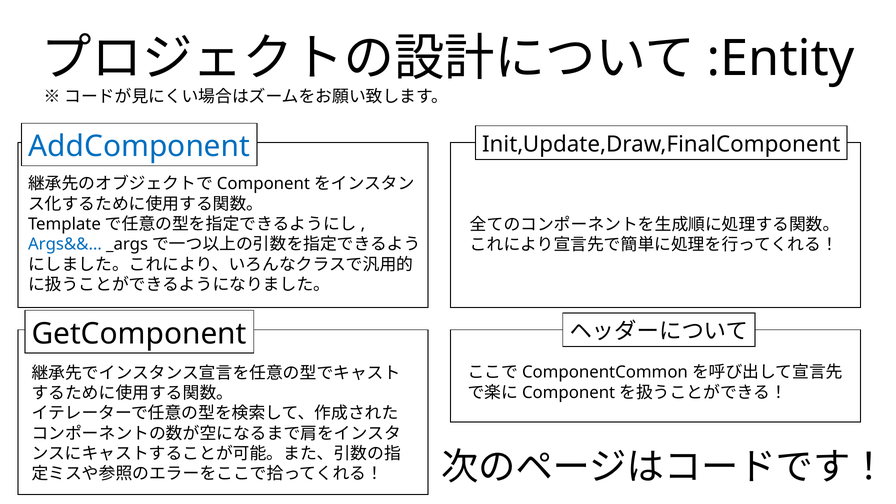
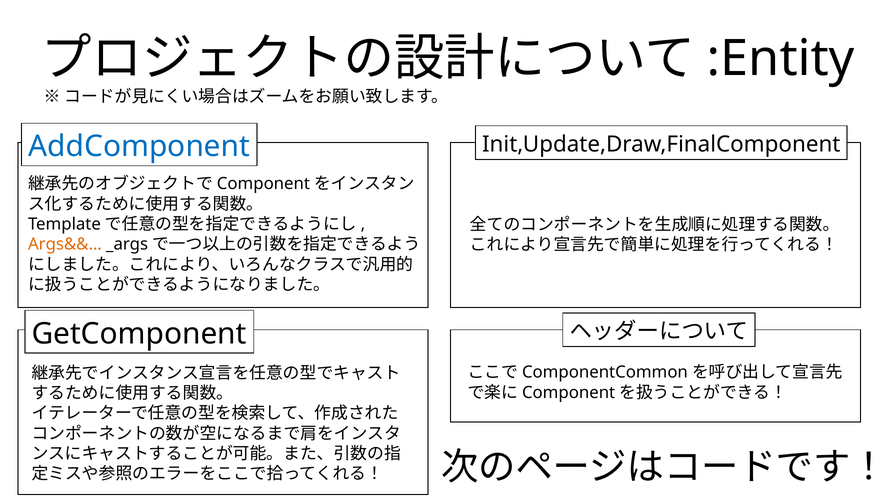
Args&&… colour: blue -> orange
